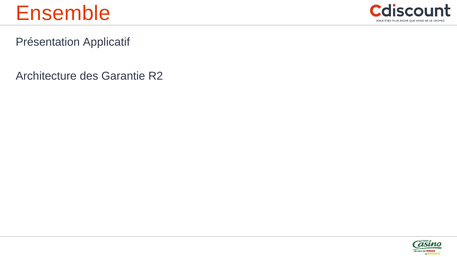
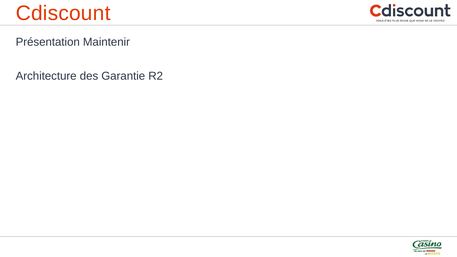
Ensemble: Ensemble -> Cdiscount
Applicatif: Applicatif -> Maintenir
